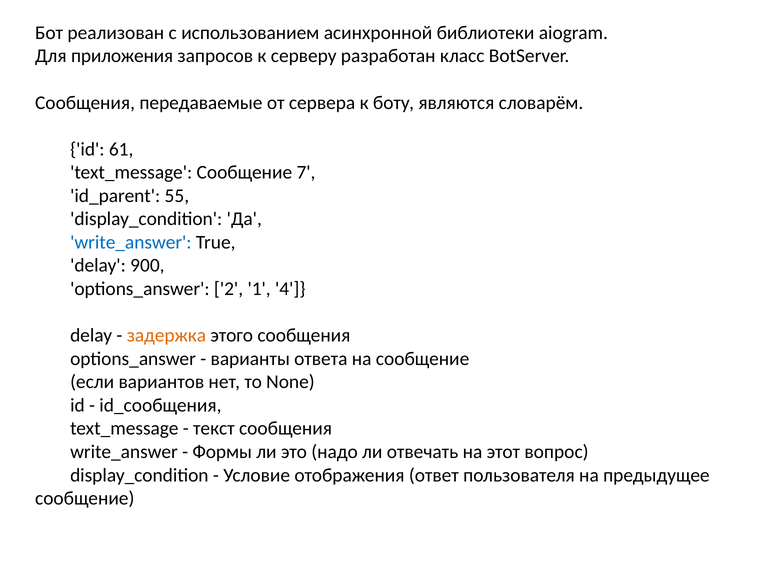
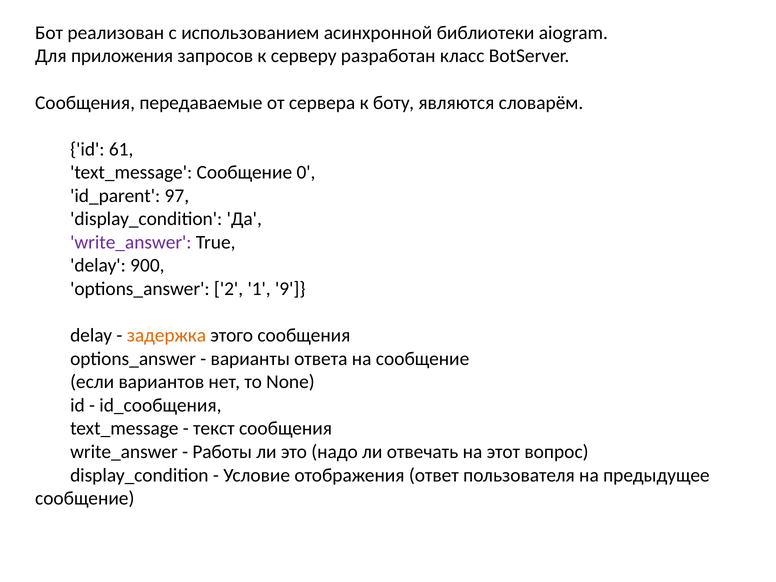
7: 7 -> 0
55: 55 -> 97
write_answer at (131, 242) colour: blue -> purple
4: 4 -> 9
Формы: Формы -> Работы
